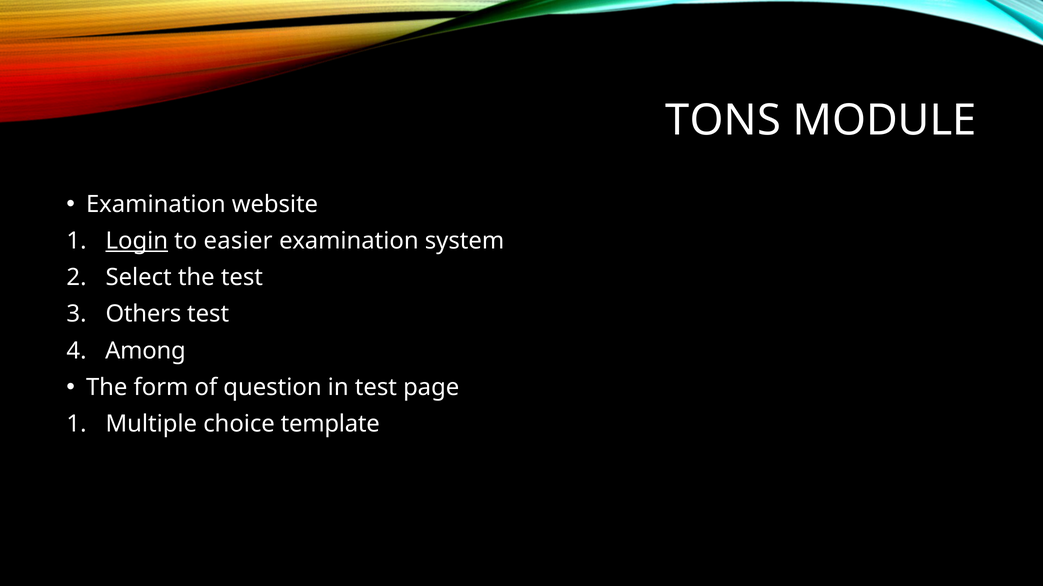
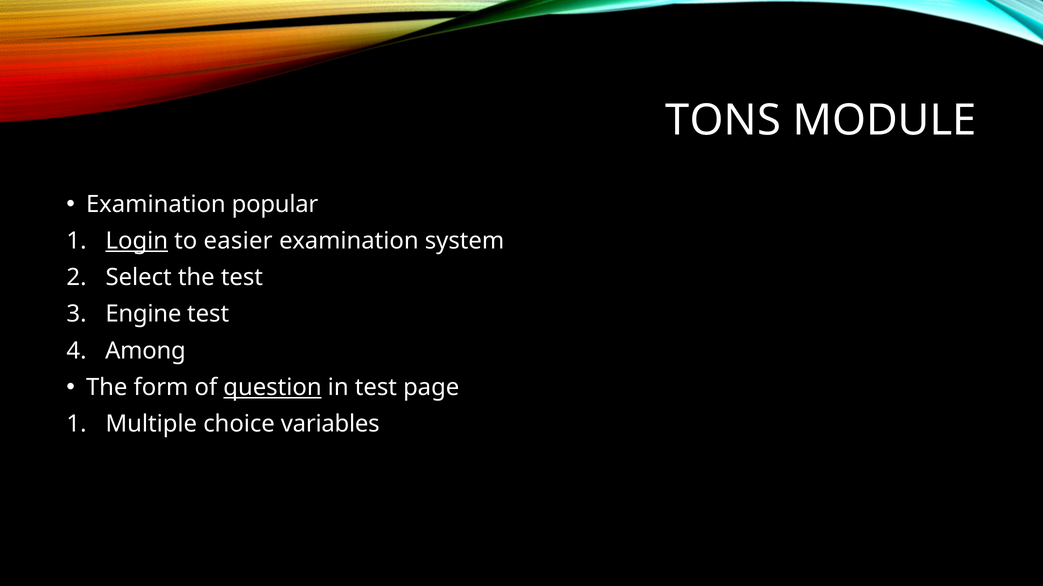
website: website -> popular
Others: Others -> Engine
question underline: none -> present
template: template -> variables
